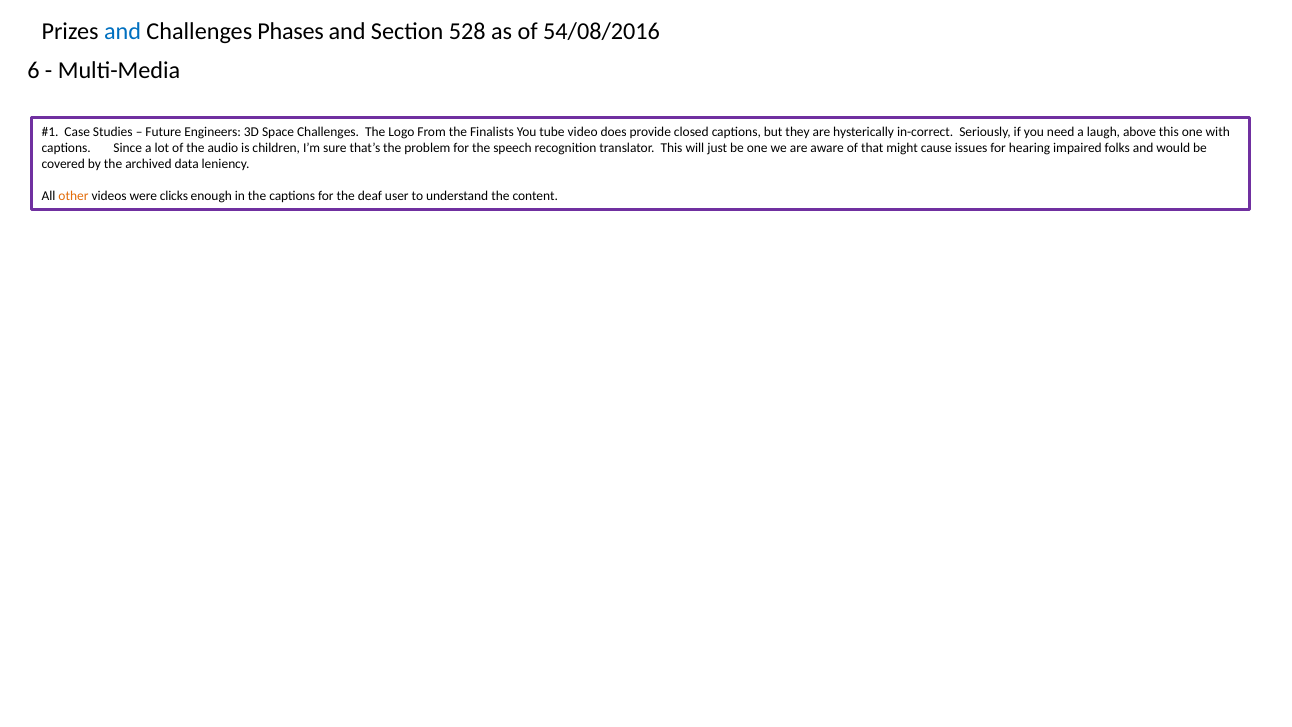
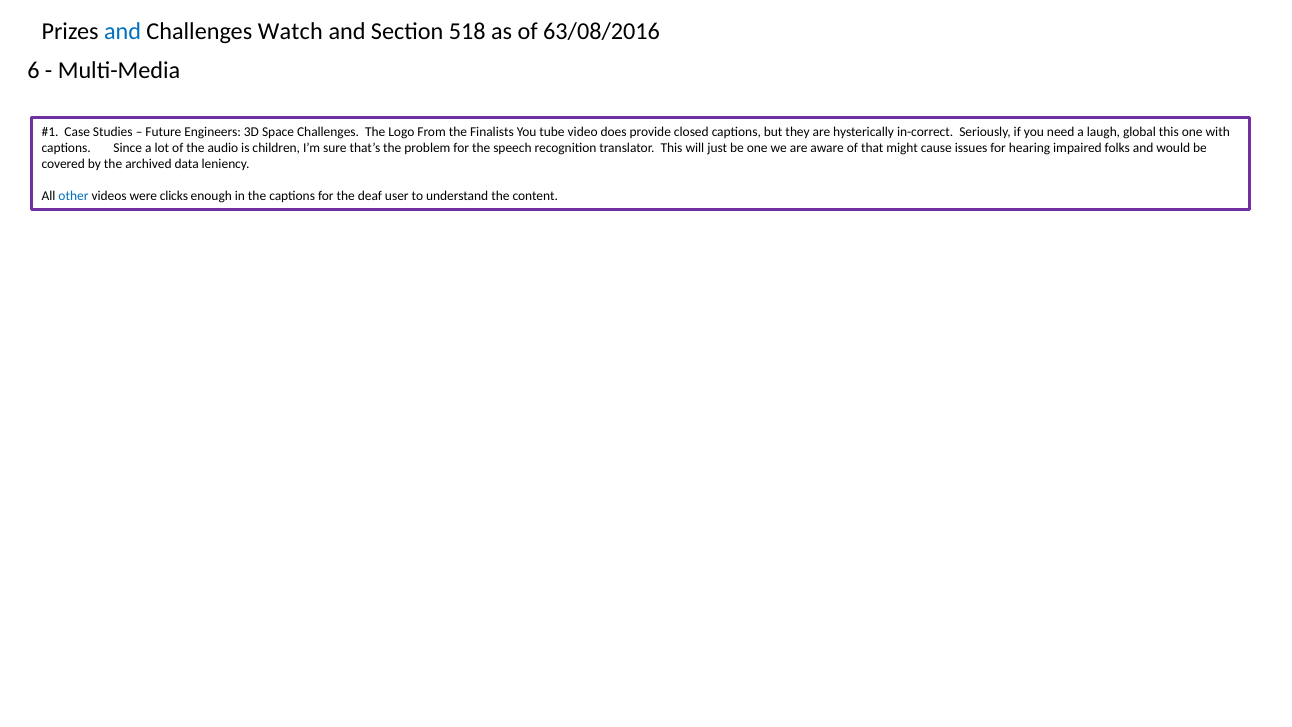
Phases: Phases -> Watch
528: 528 -> 518
54/08/2016: 54/08/2016 -> 63/08/2016
above: above -> global
other colour: orange -> blue
